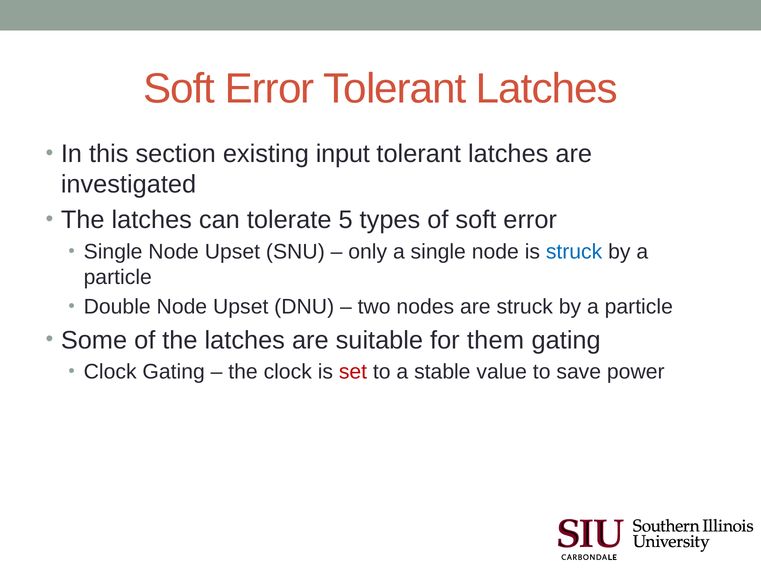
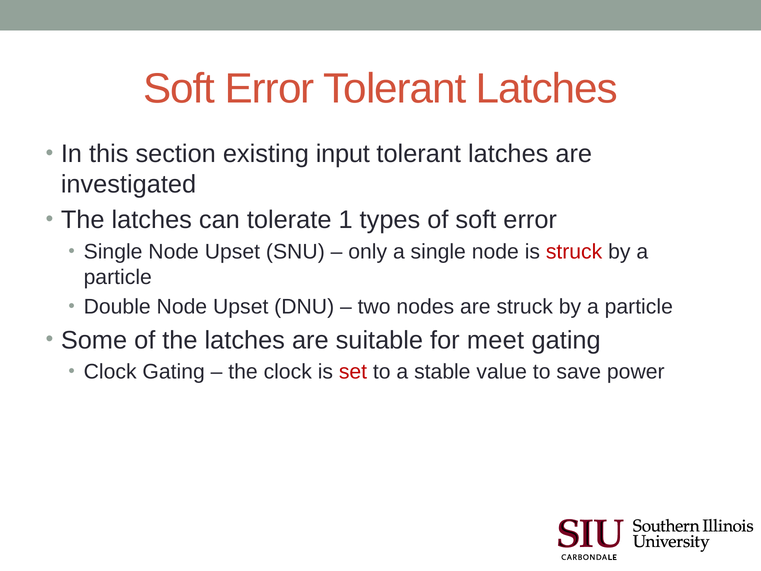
5: 5 -> 1
struck at (574, 252) colour: blue -> red
them: them -> meet
